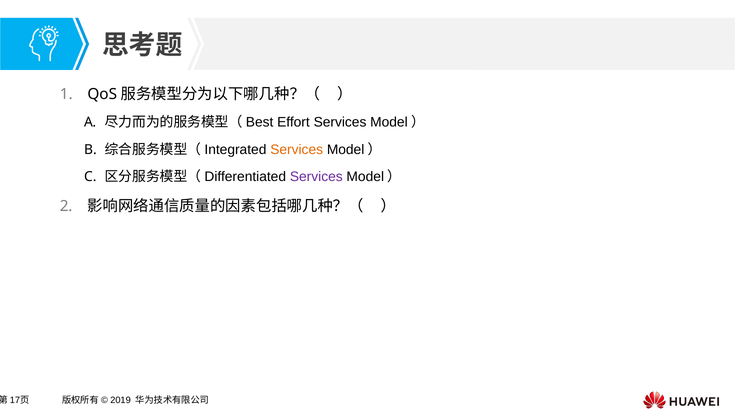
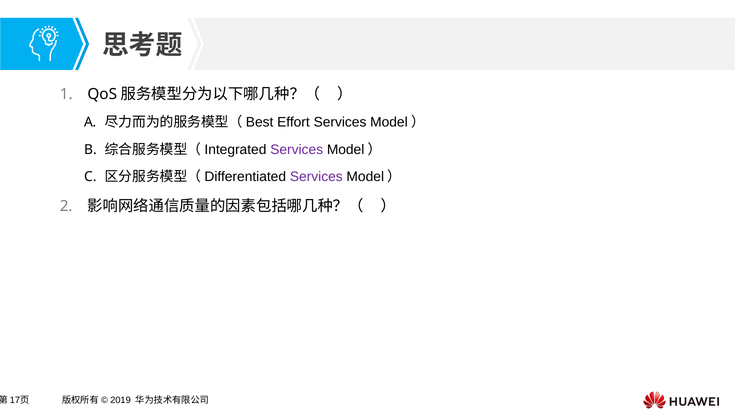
Services at (297, 150) colour: orange -> purple
